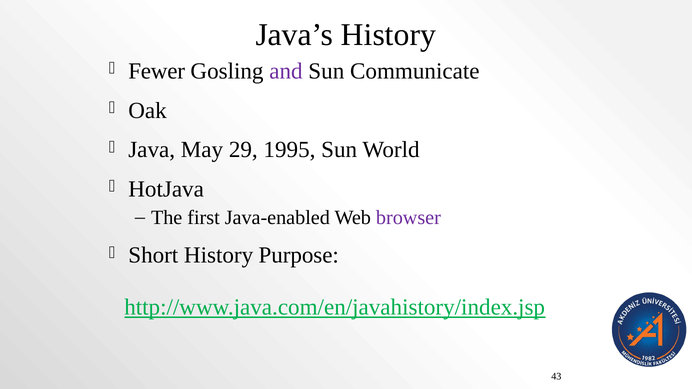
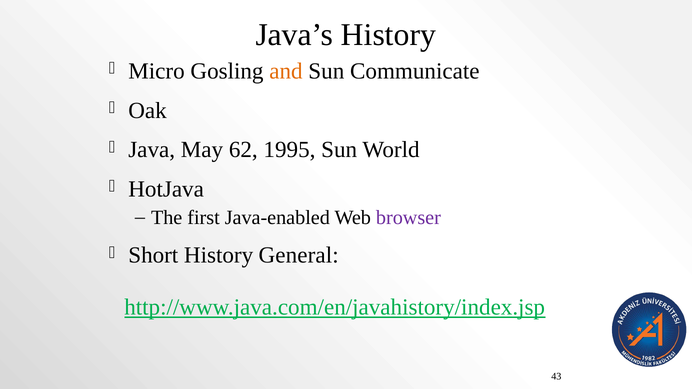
Fewer: Fewer -> Micro
and colour: purple -> orange
29: 29 -> 62
Purpose: Purpose -> General
